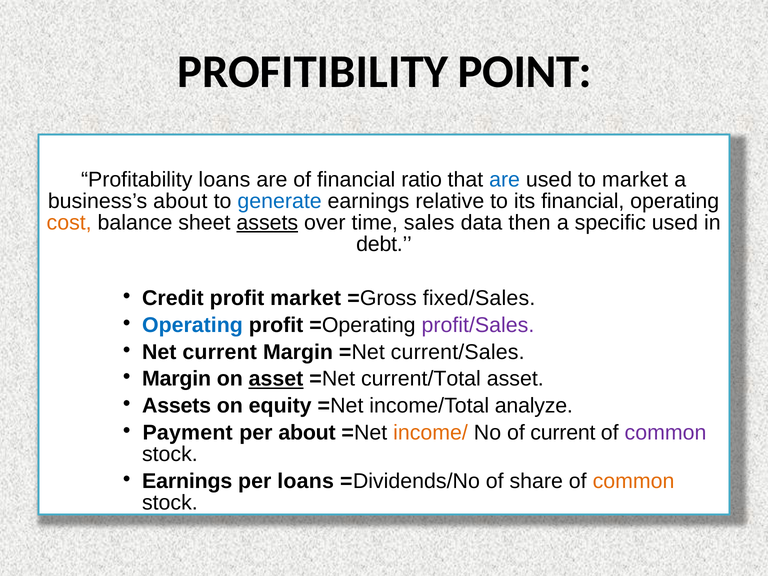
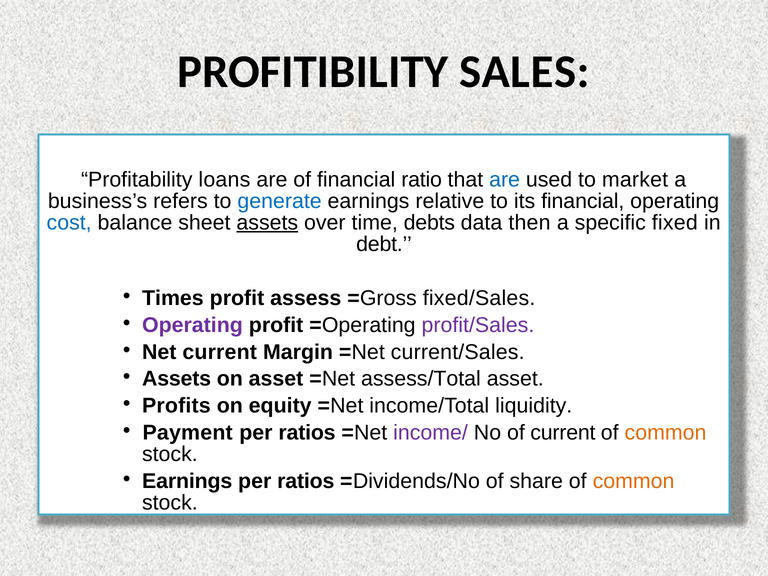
POINT: POINT -> SALES
business’s about: about -> refers
cost colour: orange -> blue
sales: sales -> debts
specific used: used -> fixed
Credit: Credit -> Times
profit market: market -> assess
Operating at (192, 325) colour: blue -> purple
Margin at (177, 379): Margin -> Assets
asset at (276, 379) underline: present -> none
current/Total: current/Total -> assess/Total
Assets at (177, 406): Assets -> Profits
analyze: analyze -> liquidity
about at (307, 433): about -> ratios
income/ colour: orange -> purple
common at (666, 433) colour: purple -> orange
loans at (306, 481): loans -> ratios
